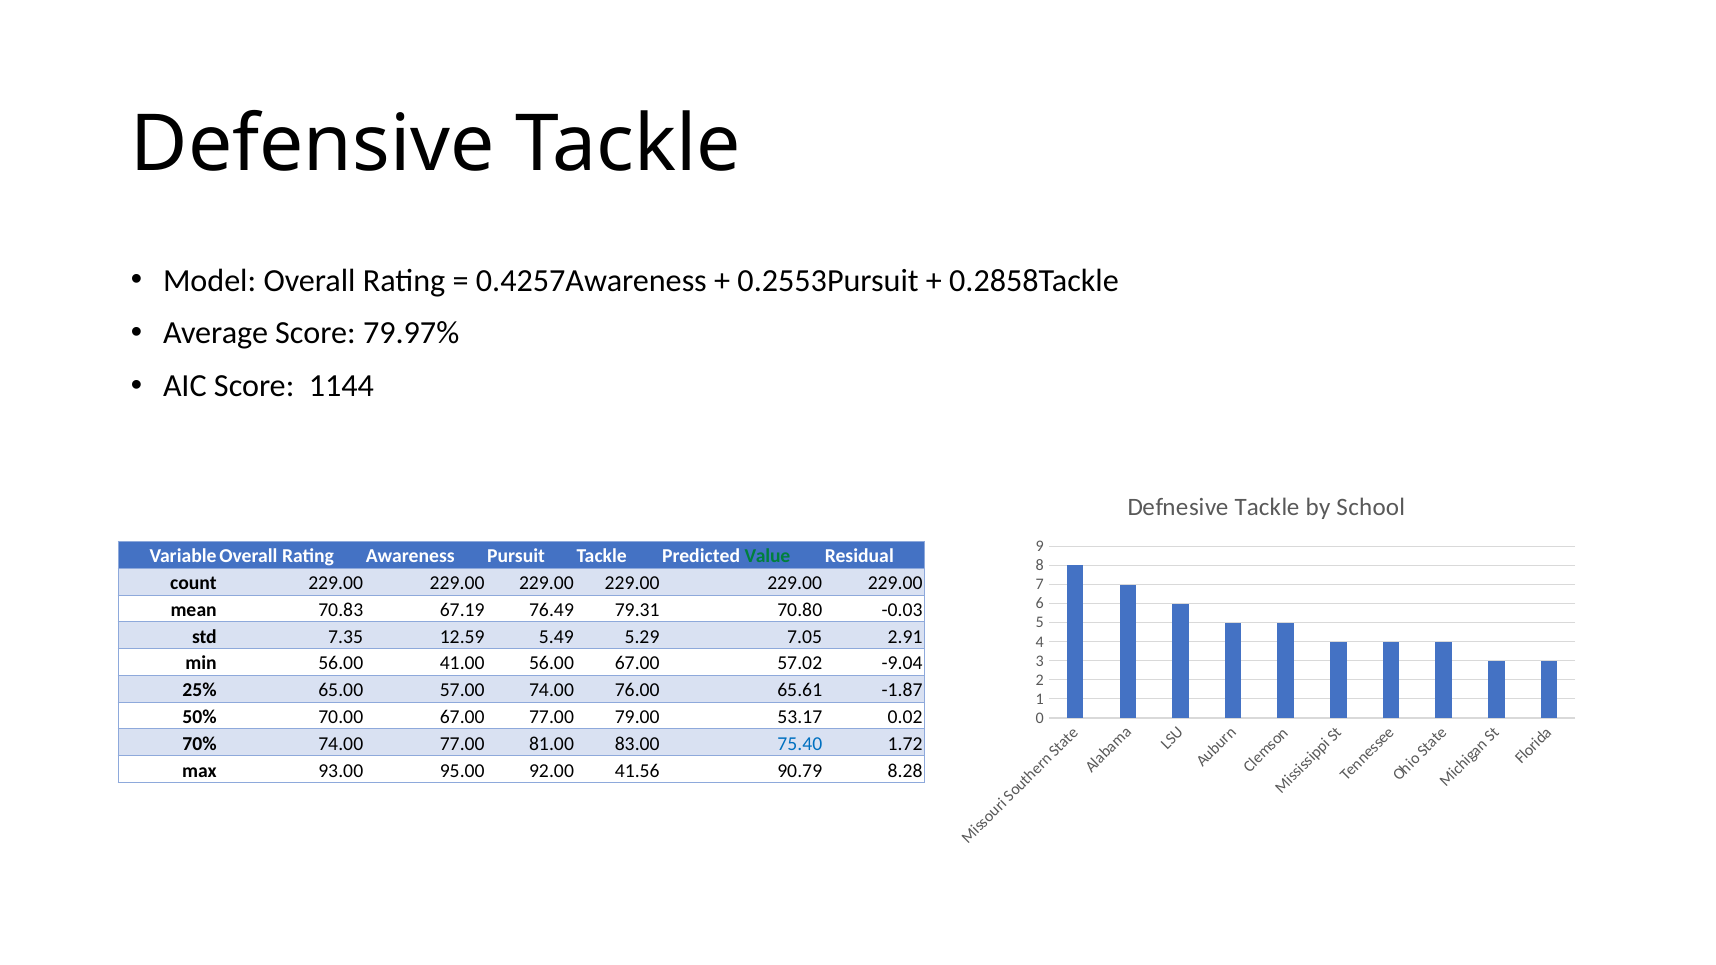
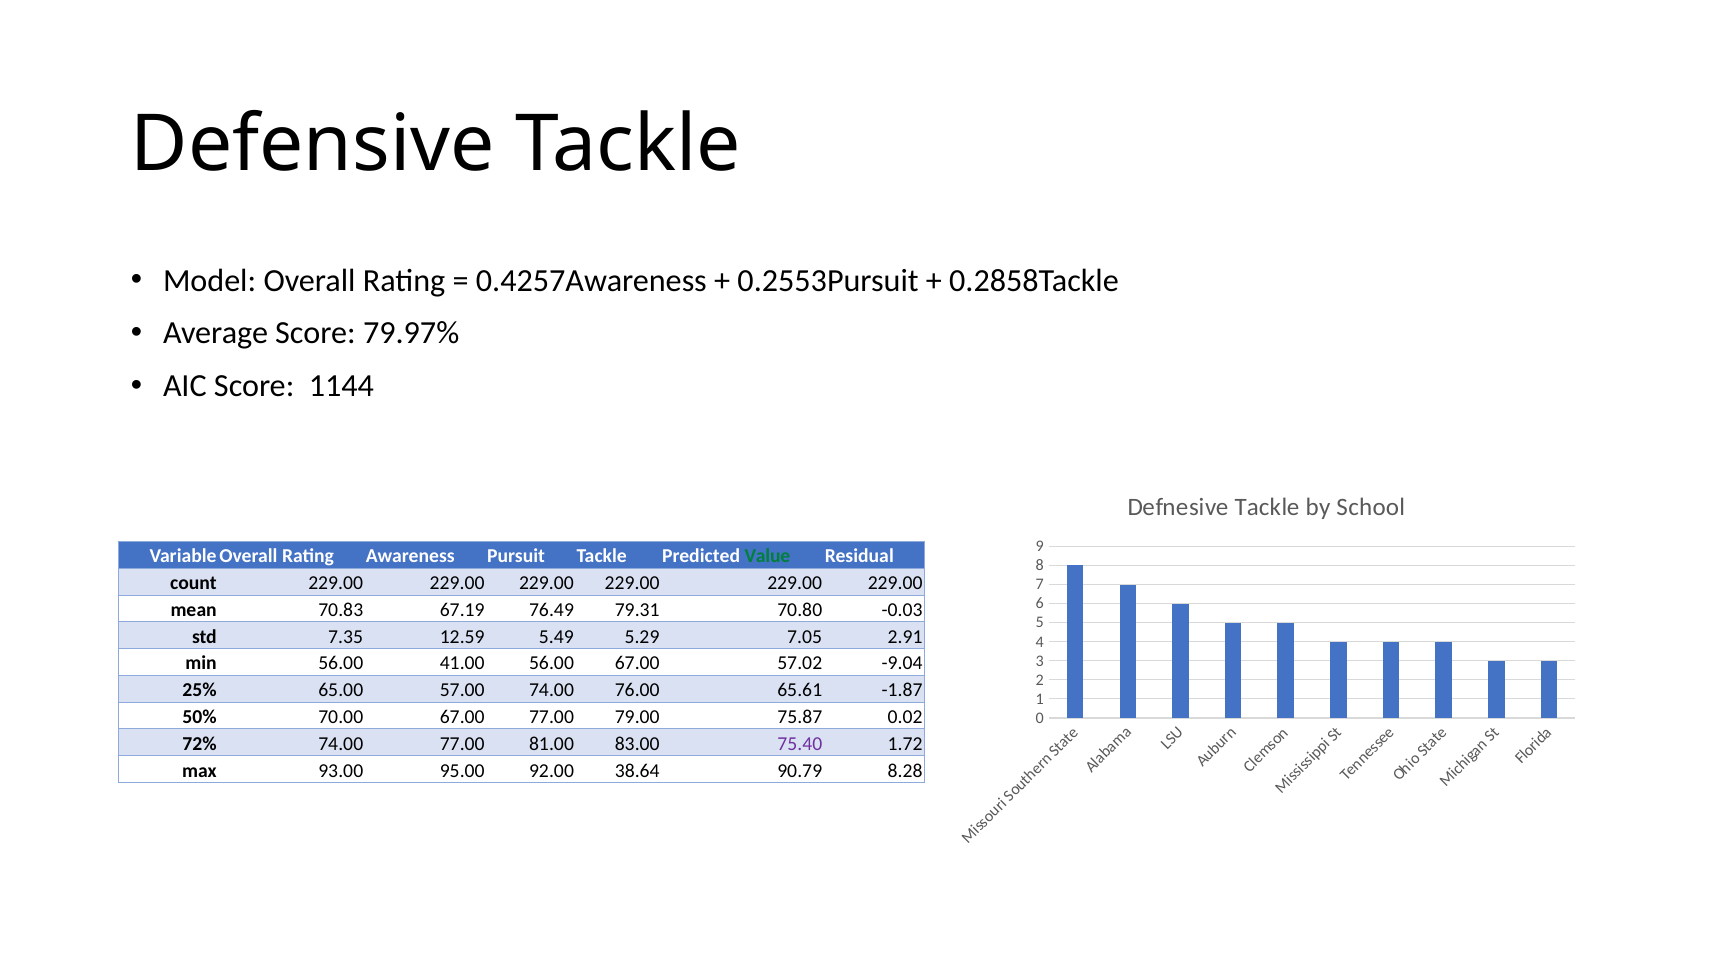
53.17: 53.17 -> 75.87
70%: 70% -> 72%
75.40 colour: blue -> purple
41.56: 41.56 -> 38.64
